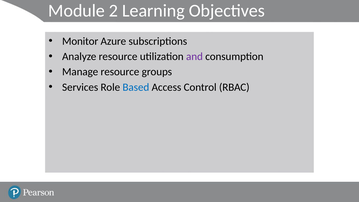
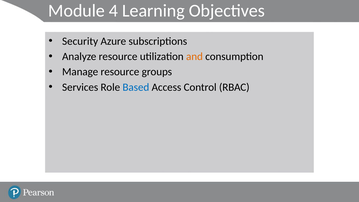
2: 2 -> 4
Monitor: Monitor -> Security
and colour: purple -> orange
